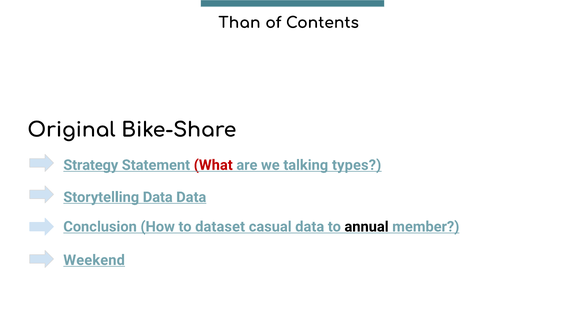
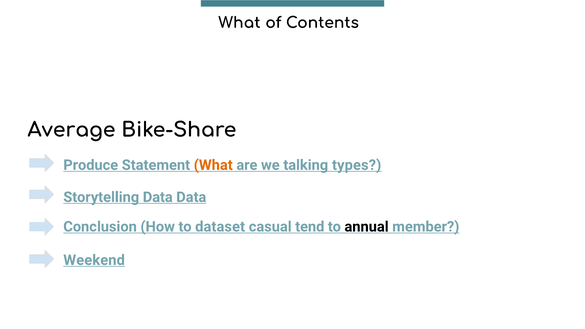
Than at (239, 23): Than -> What
Original: Original -> Average
Strategy: Strategy -> Produce
What at (213, 165) colour: red -> orange
casual data: data -> tend
